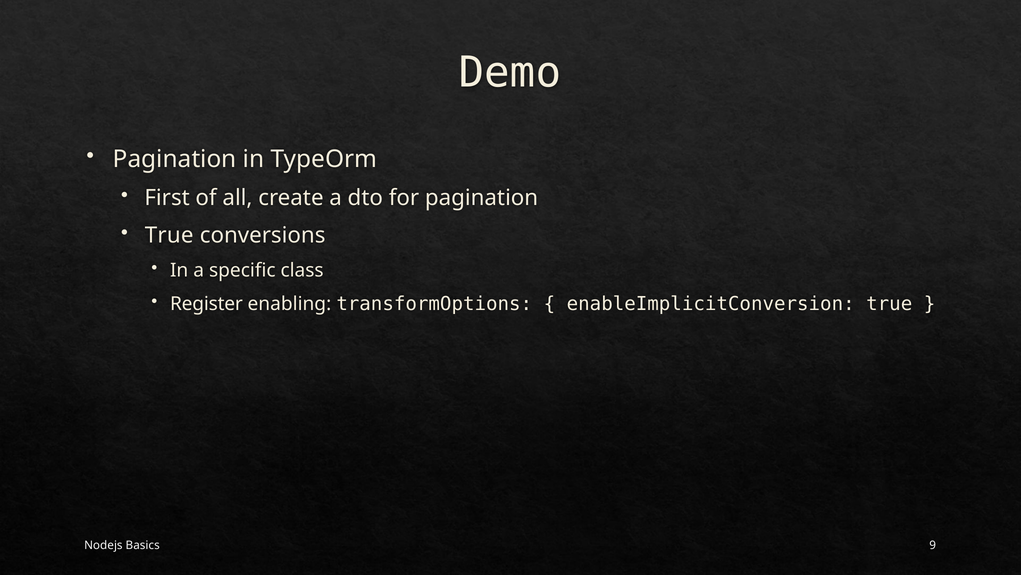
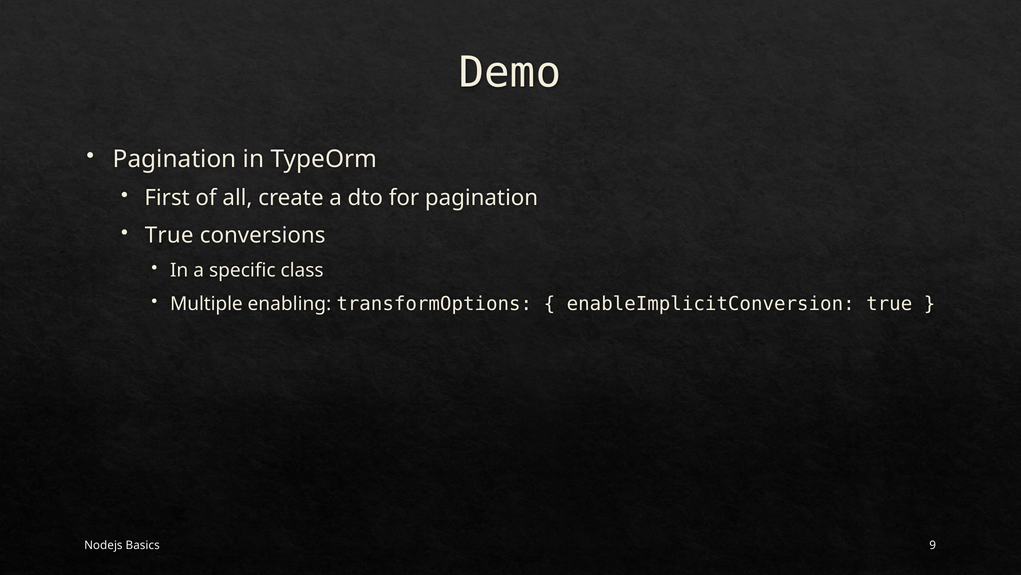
Register: Register -> Multiple
